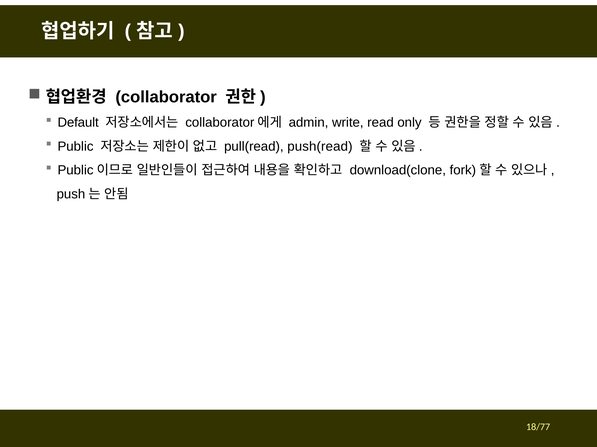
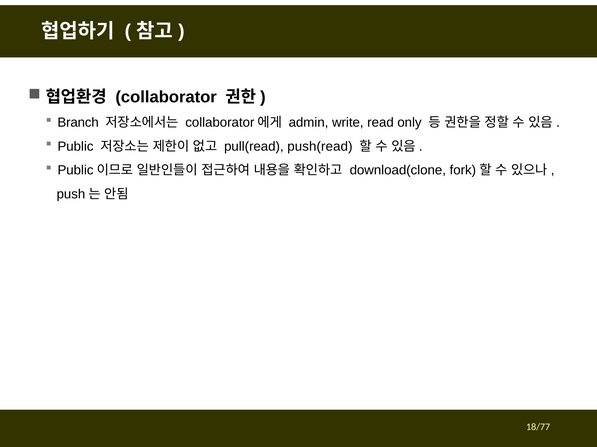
Default: Default -> Branch
